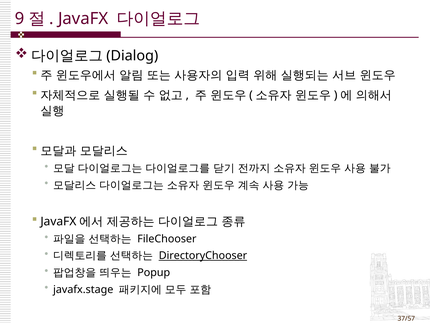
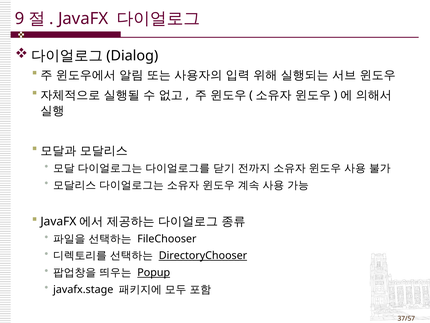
Popup underline: none -> present
